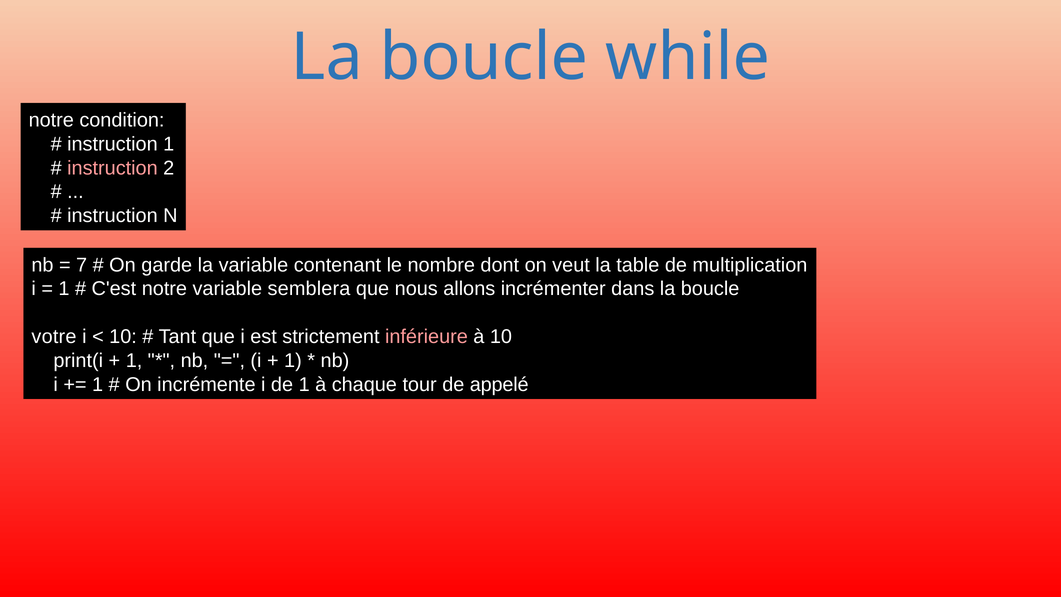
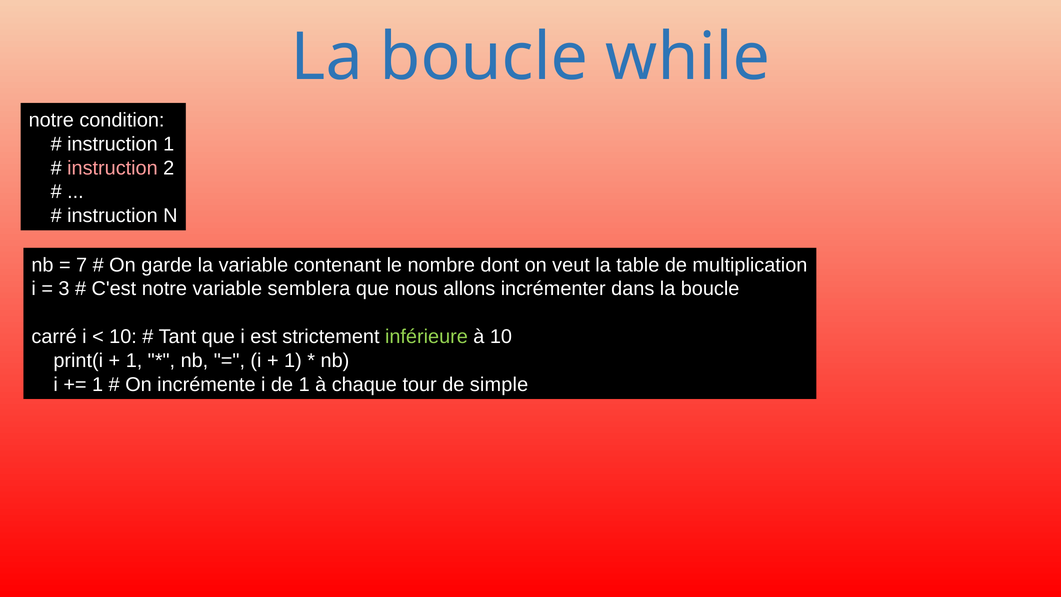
1 at (64, 289): 1 -> 3
votre: votre -> carré
inférieure colour: pink -> light green
appelé: appelé -> simple
